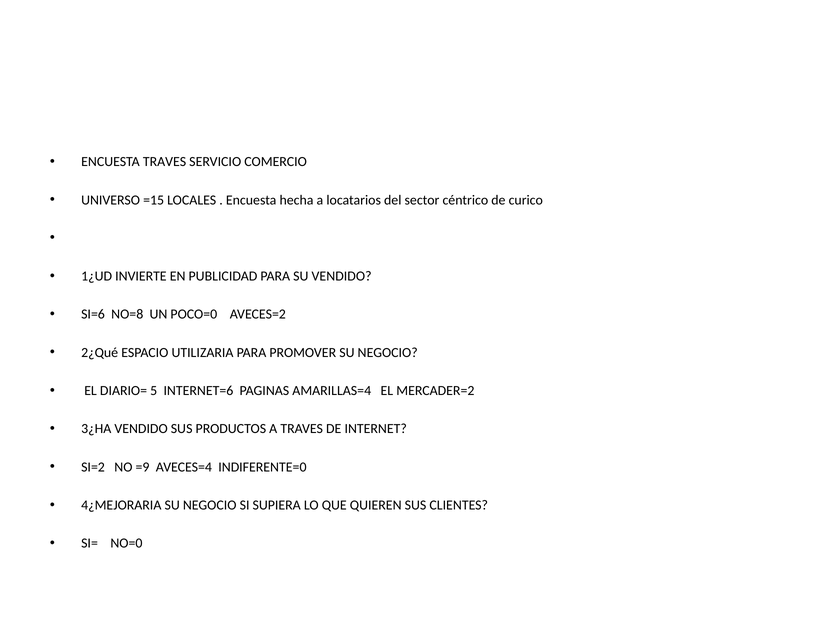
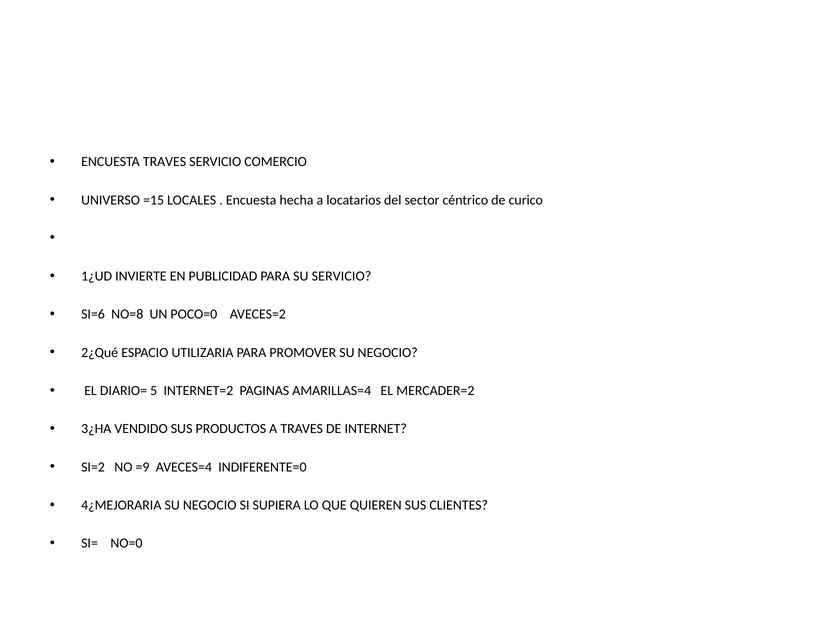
SU VENDIDO: VENDIDO -> SERVICIO
INTERNET=6: INTERNET=6 -> INTERNET=2
